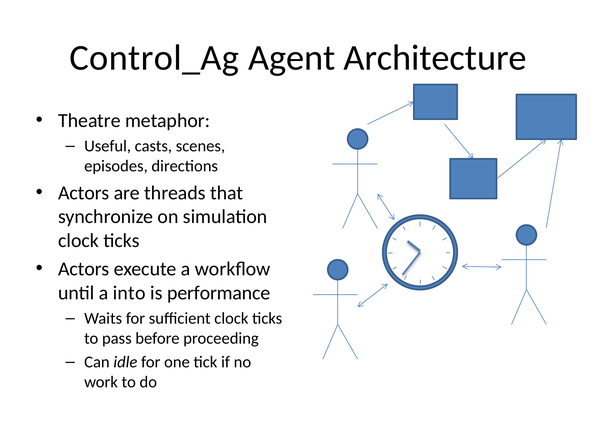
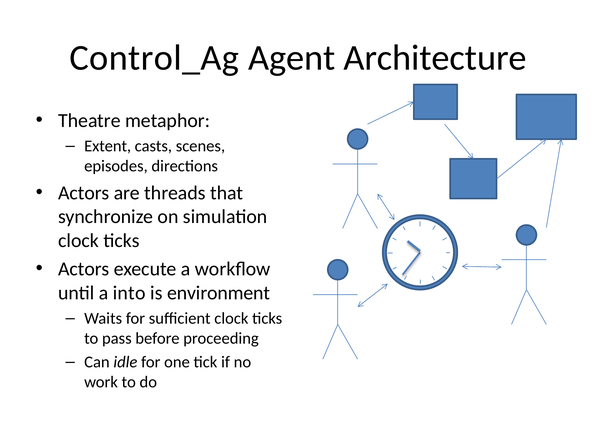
Useful: Useful -> Extent
performance: performance -> environment
